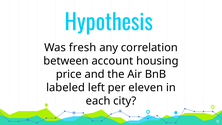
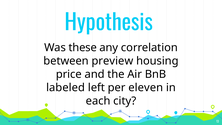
fresh: fresh -> these
account: account -> preview
